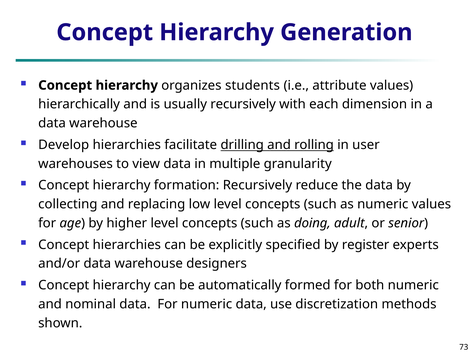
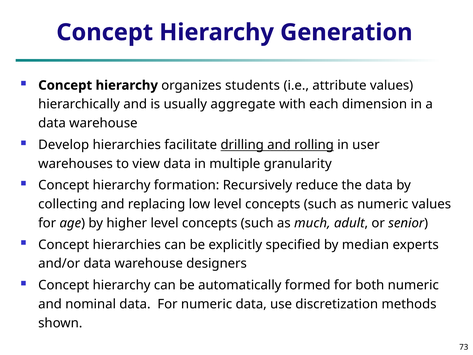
usually recursively: recursively -> aggregate
doing: doing -> much
register: register -> median
